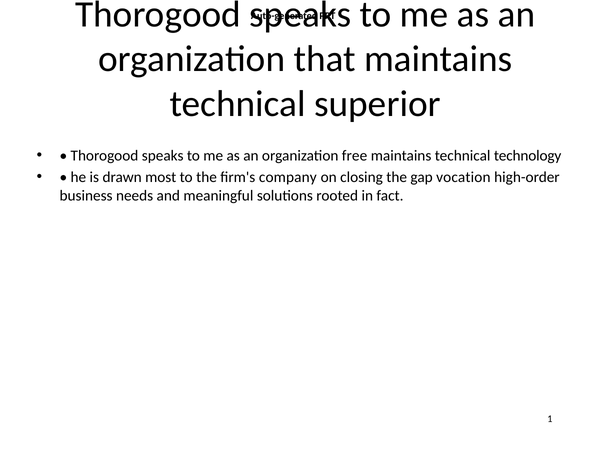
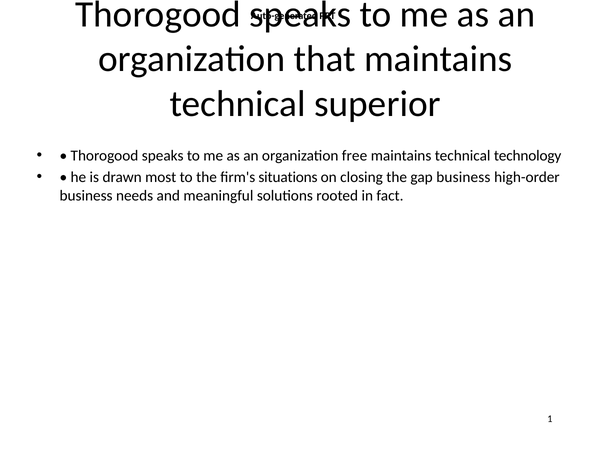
company: company -> situations
gap vocation: vocation -> business
